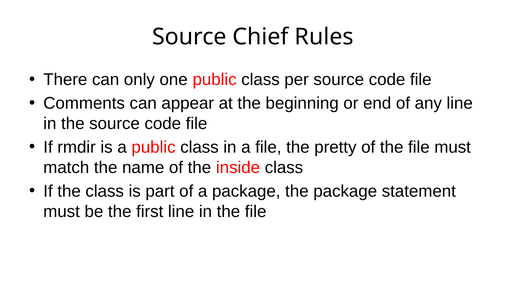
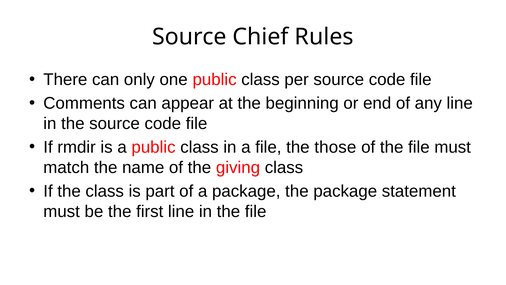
pretty: pretty -> those
inside: inside -> giving
